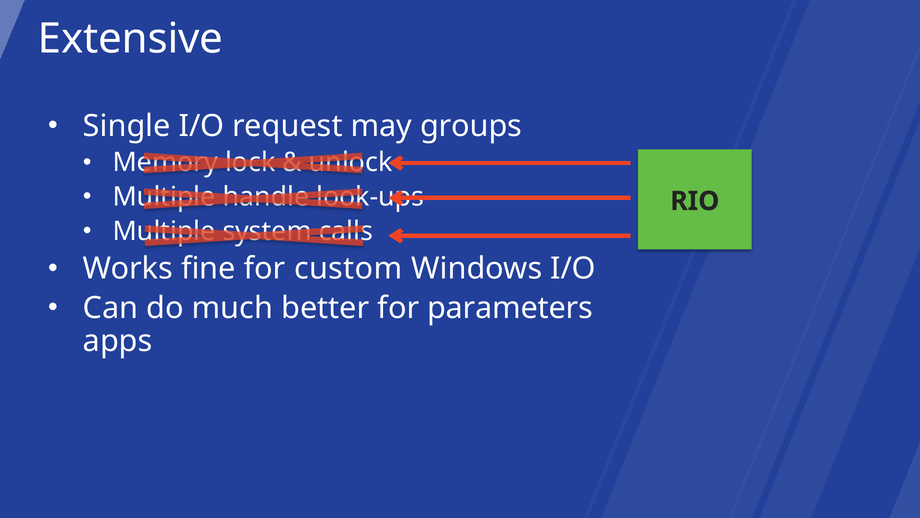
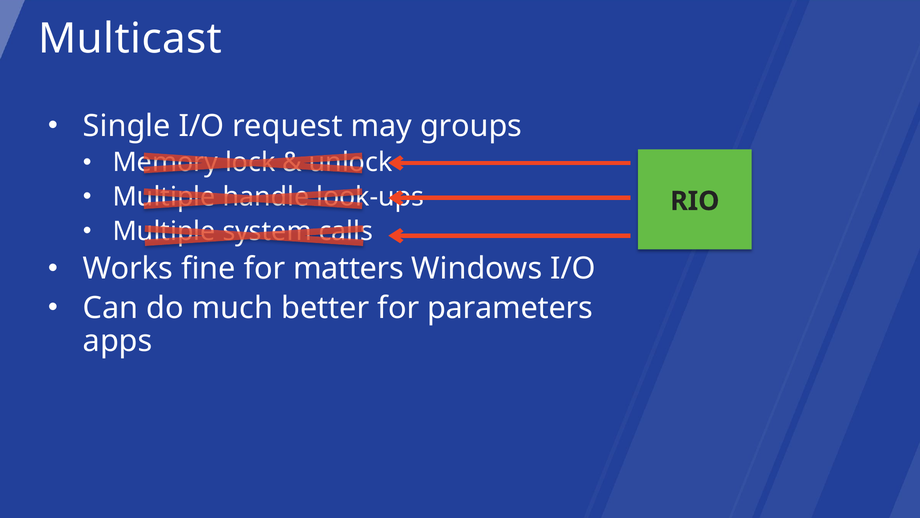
Extensive: Extensive -> Multicast
custom: custom -> matters
